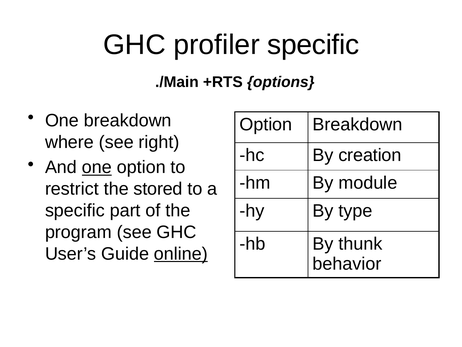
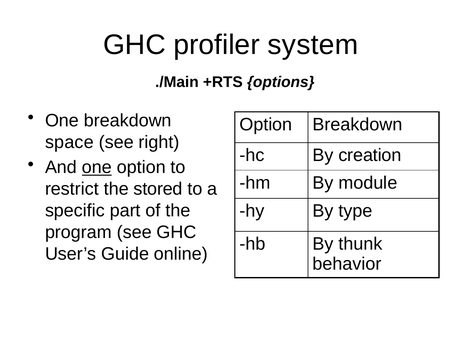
profiler specific: specific -> system
where: where -> space
online underline: present -> none
